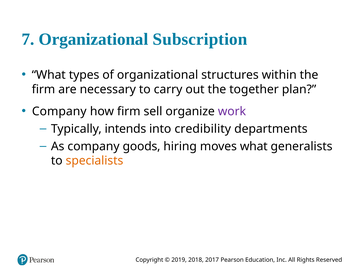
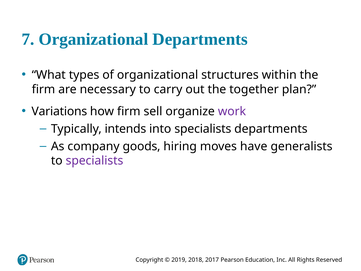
Organizational Subscription: Subscription -> Departments
Company at (59, 111): Company -> Variations
into credibility: credibility -> specialists
moves what: what -> have
specialists at (94, 161) colour: orange -> purple
